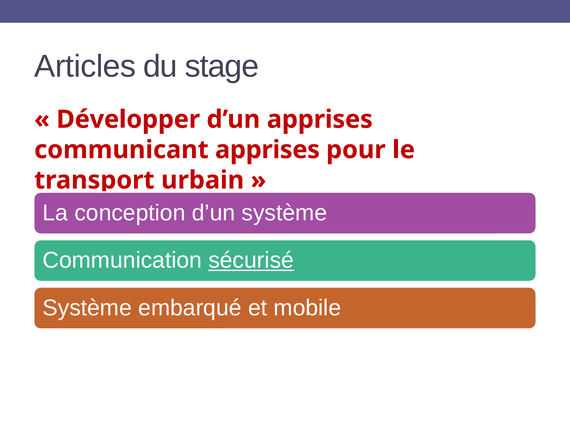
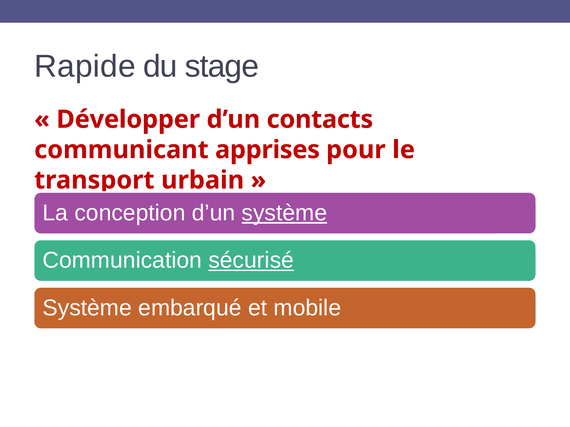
Articles: Articles -> Rapide
d’un apprises: apprises -> contacts
système at (284, 213) underline: none -> present
